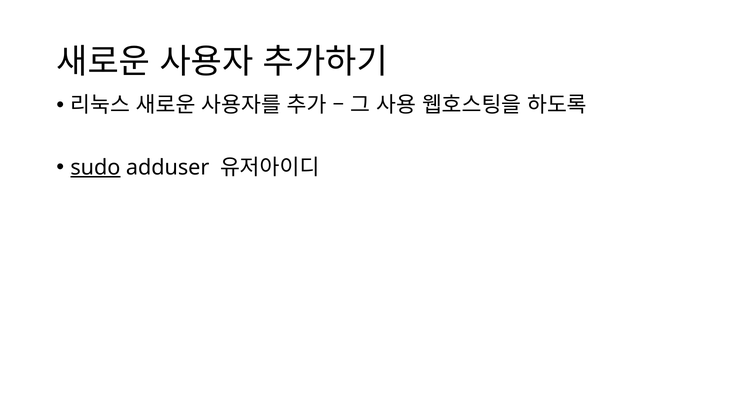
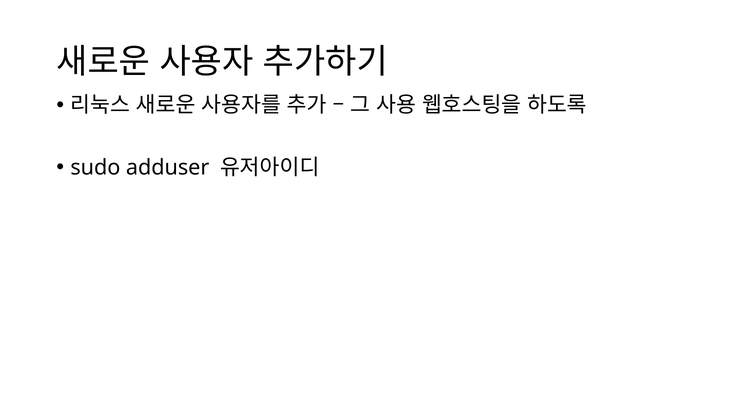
sudo underline: present -> none
